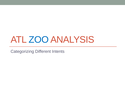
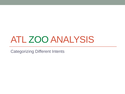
ZOO colour: blue -> green
